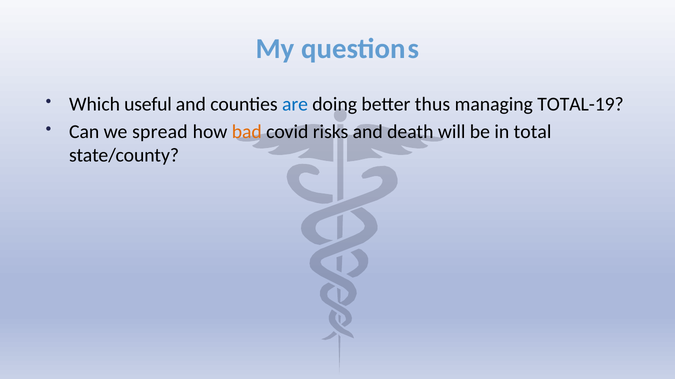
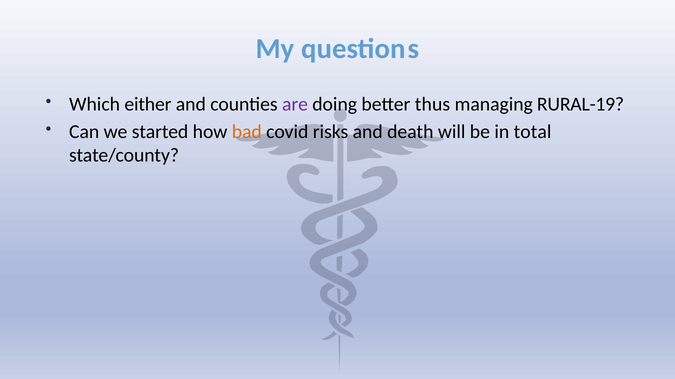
useful: useful -> either
are colour: blue -> purple
TOTAL-19: TOTAL-19 -> RURAL-19
spread: spread -> started
